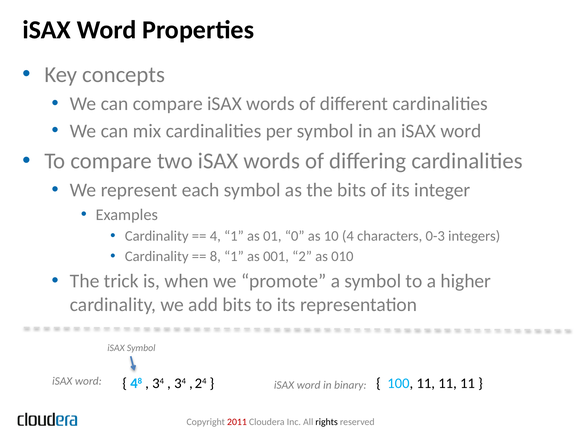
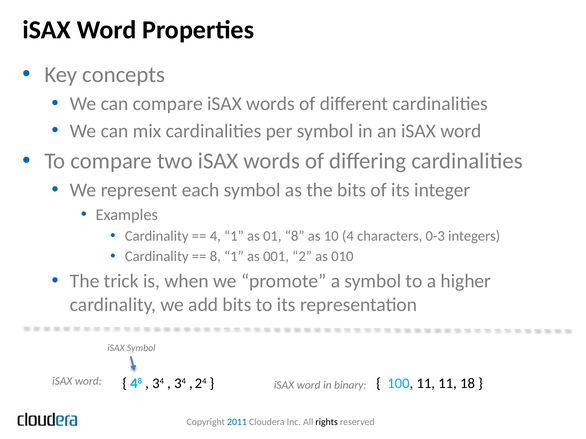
01 0: 0 -> 8
11 11 11: 11 -> 18
2011 colour: red -> blue
